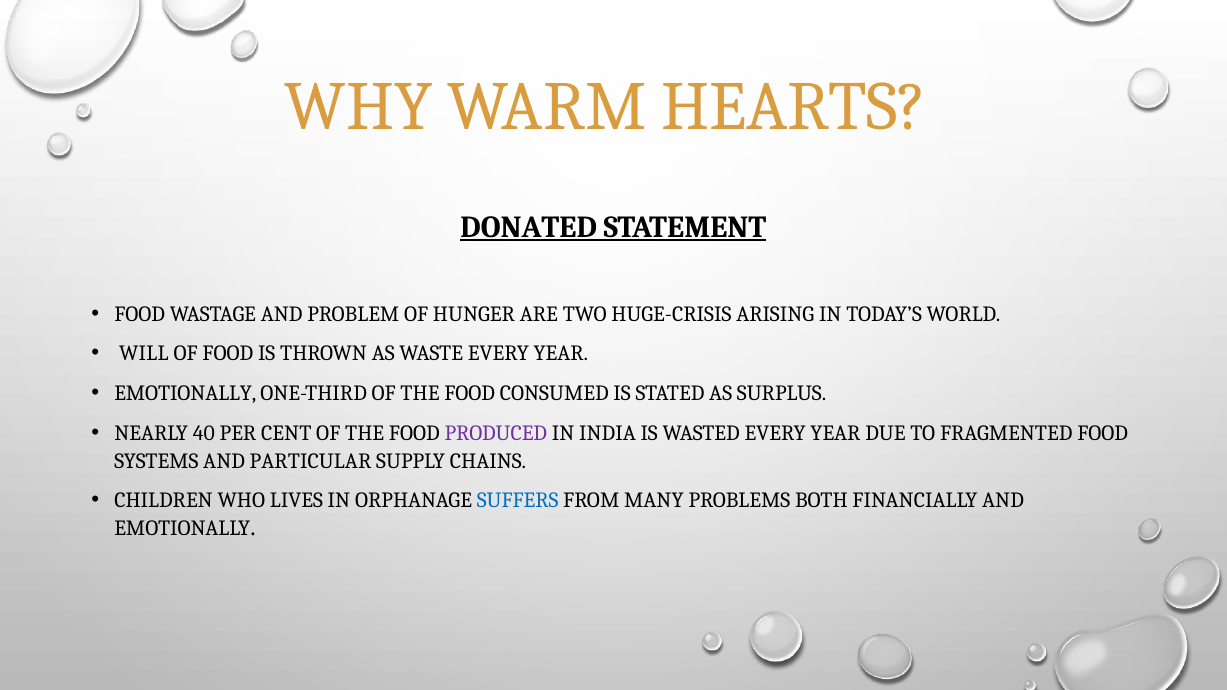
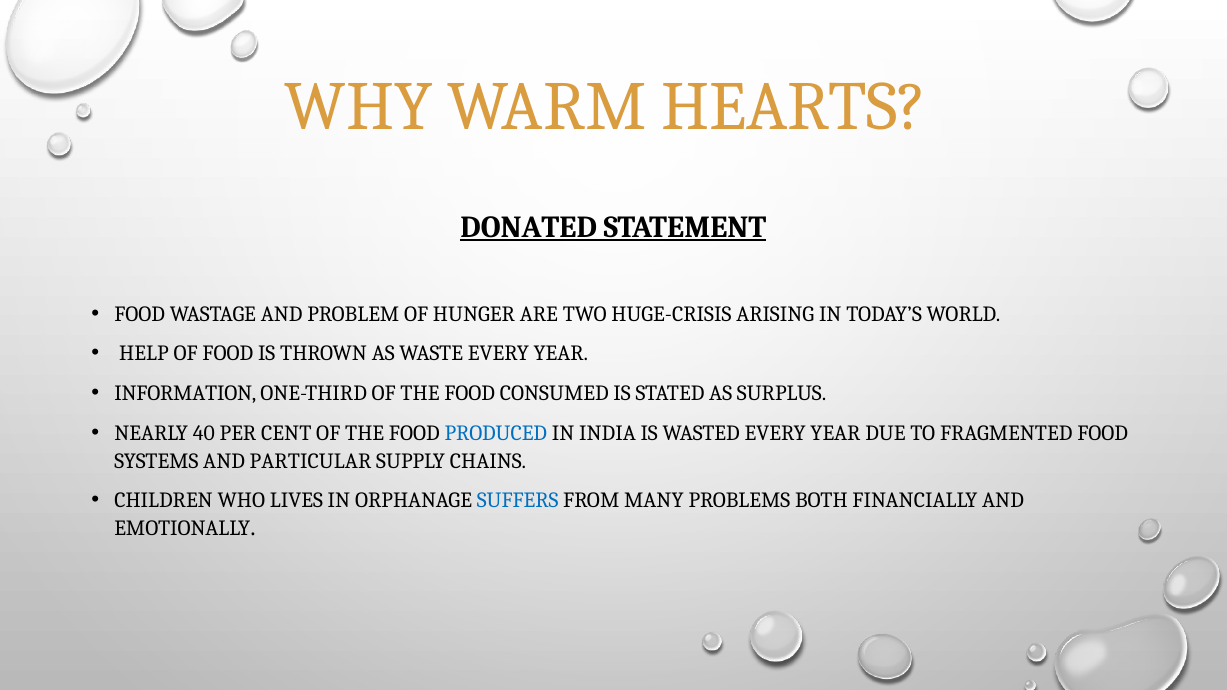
WILL: WILL -> HELP
EMOTIONALLY at (185, 393): EMOTIONALLY -> INFORMATION
PRODUCED colour: purple -> blue
